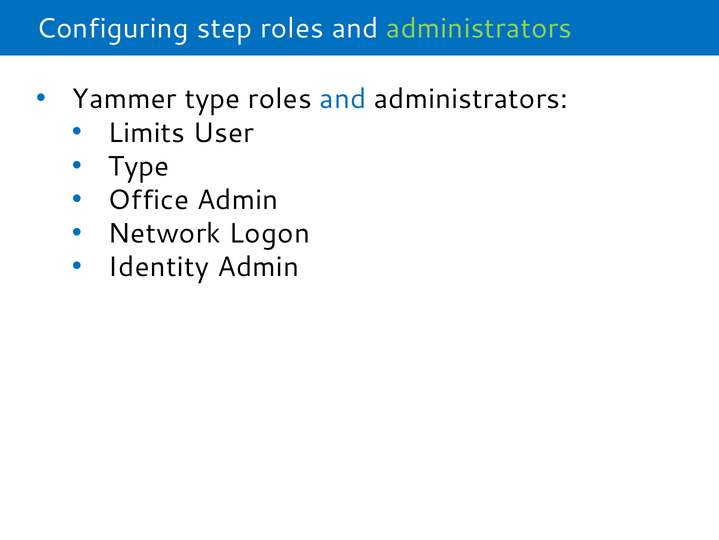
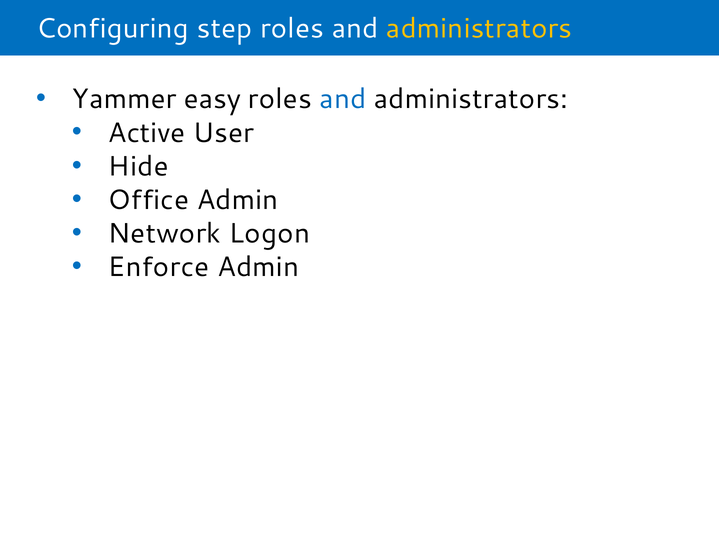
administrators at (479, 28) colour: light green -> yellow
Yammer type: type -> easy
Limits: Limits -> Active
Type at (139, 166): Type -> Hide
Identity: Identity -> Enforce
